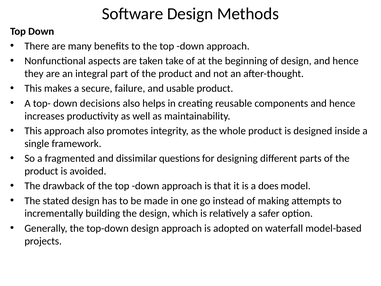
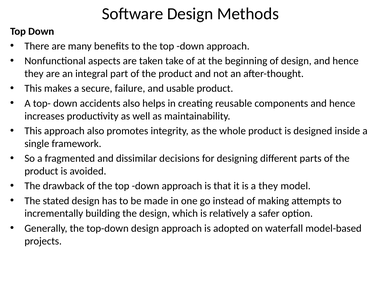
decisions: decisions -> accidents
questions: questions -> decisions
a does: does -> they
